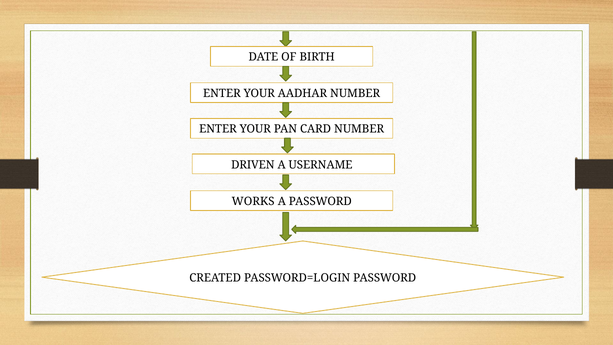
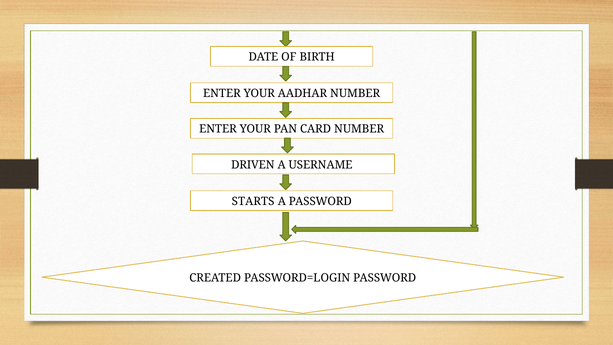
WORKS: WORKS -> STARTS
